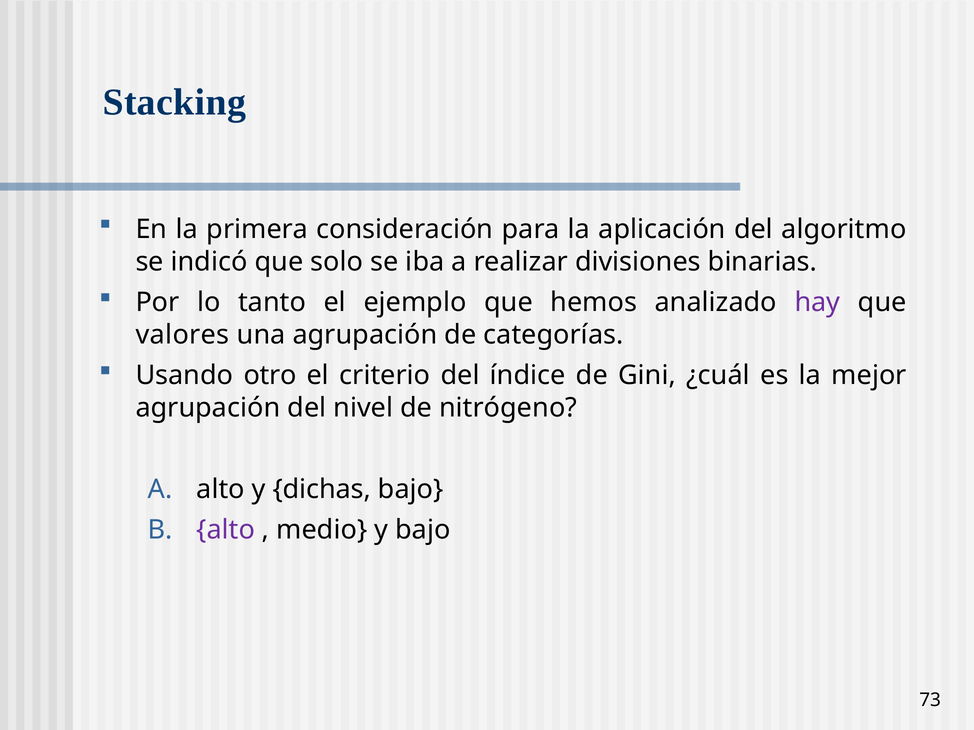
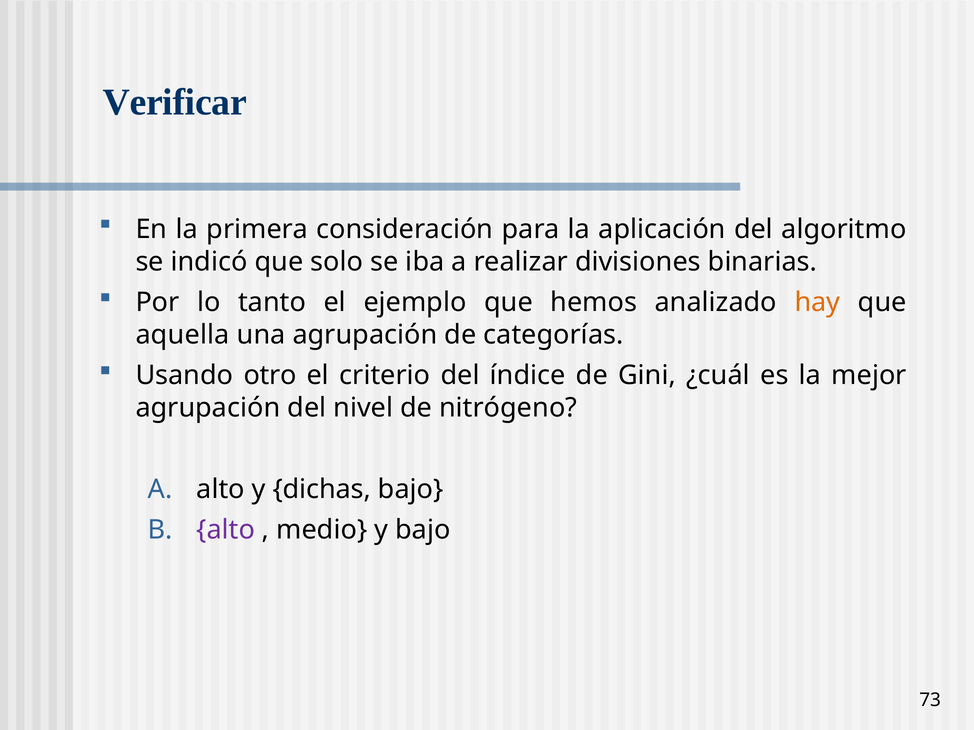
Stacking: Stacking -> Verificar
hay colour: purple -> orange
valores: valores -> aquella
